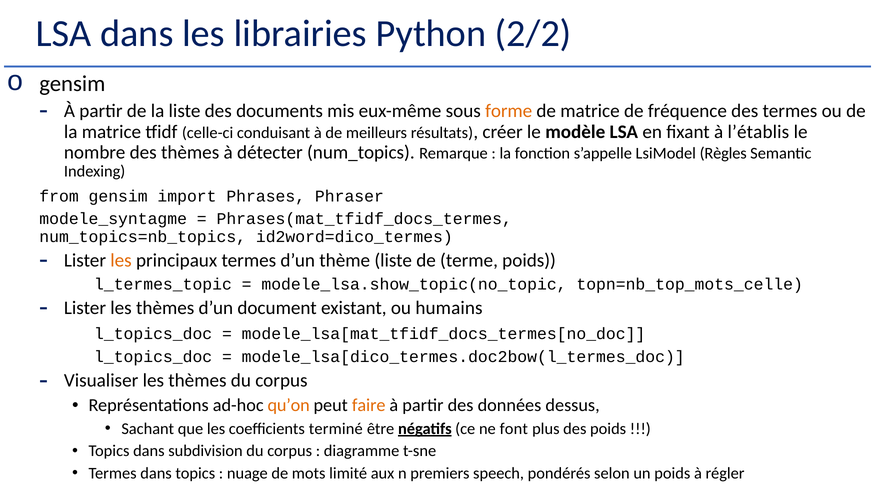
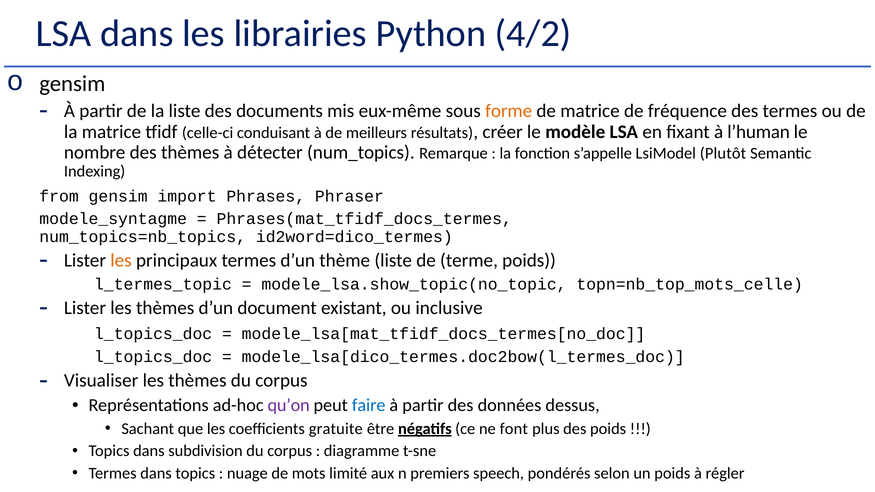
2/2: 2/2 -> 4/2
l’établis: l’établis -> l’human
Règles: Règles -> Plutôt
humains: humains -> inclusive
qu’on colour: orange -> purple
faire colour: orange -> blue
terminé: terminé -> gratuite
